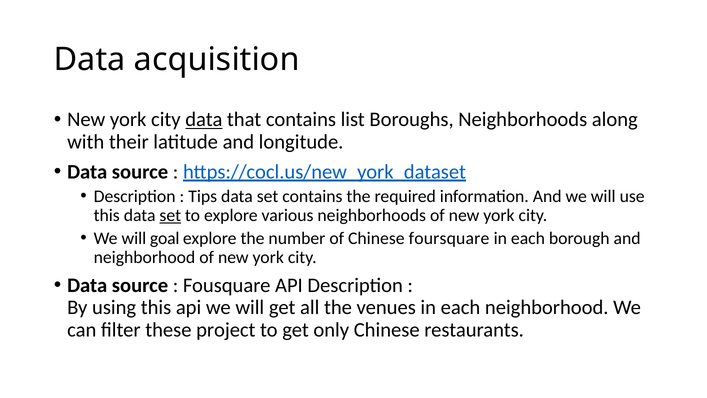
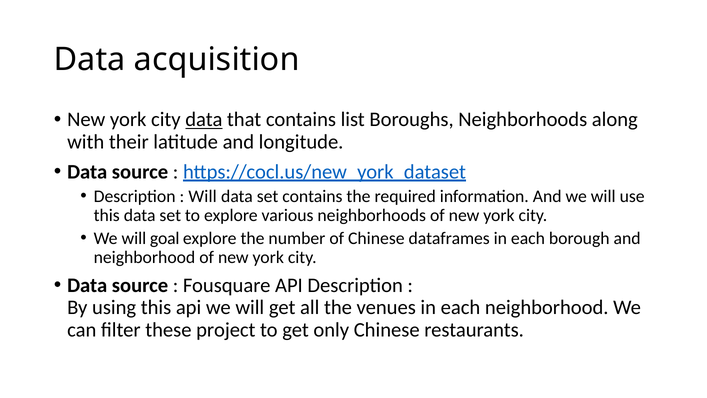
Tips at (203, 196): Tips -> Will
set at (170, 215) underline: present -> none
foursquare: foursquare -> dataframes
